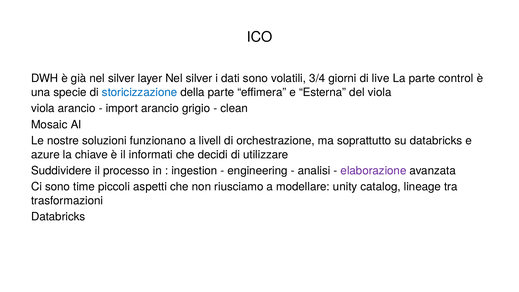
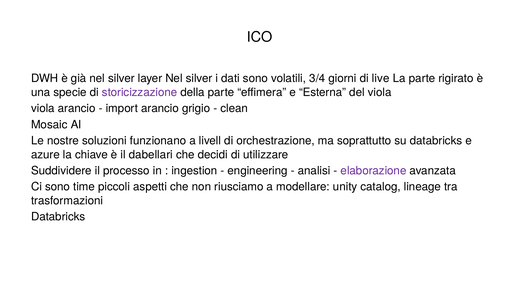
control: control -> rigirato
storicizzazione colour: blue -> purple
informati: informati -> dabellari
